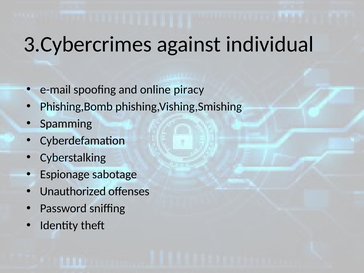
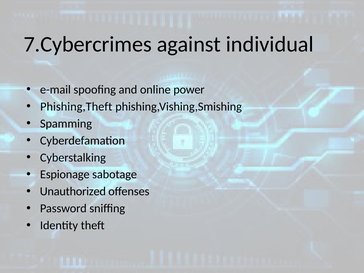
3.Cybercrimes: 3.Cybercrimes -> 7.Cybercrimes
piracy: piracy -> power
Phishing,Bomb: Phishing,Bomb -> Phishing,Theft
